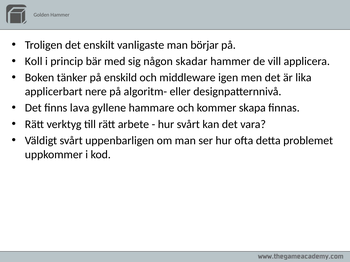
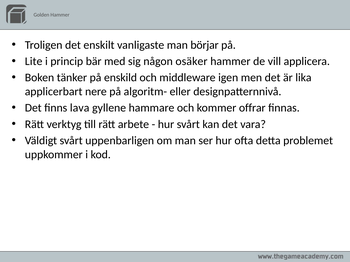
Koll: Koll -> Lite
skadar: skadar -> osäker
skapa: skapa -> offrar
